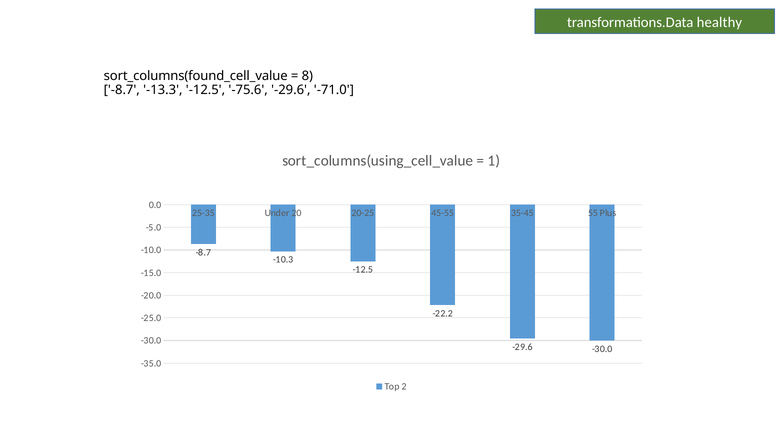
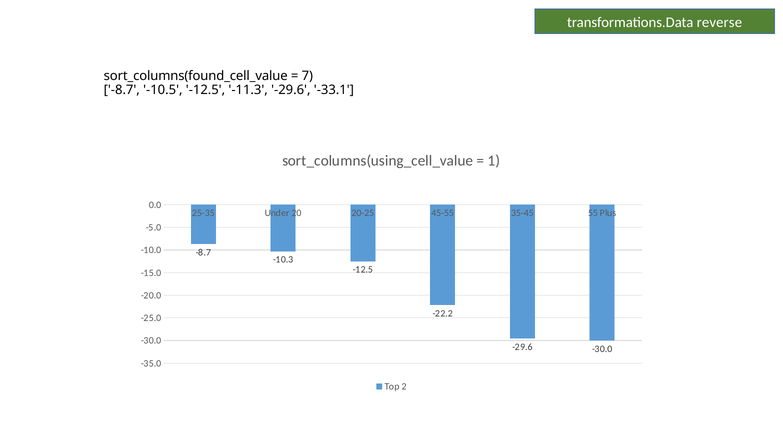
healthy: healthy -> reverse
8: 8 -> 7
-13.3: -13.3 -> -10.5
-75.6: -75.6 -> -11.3
-71.0: -71.0 -> -33.1
